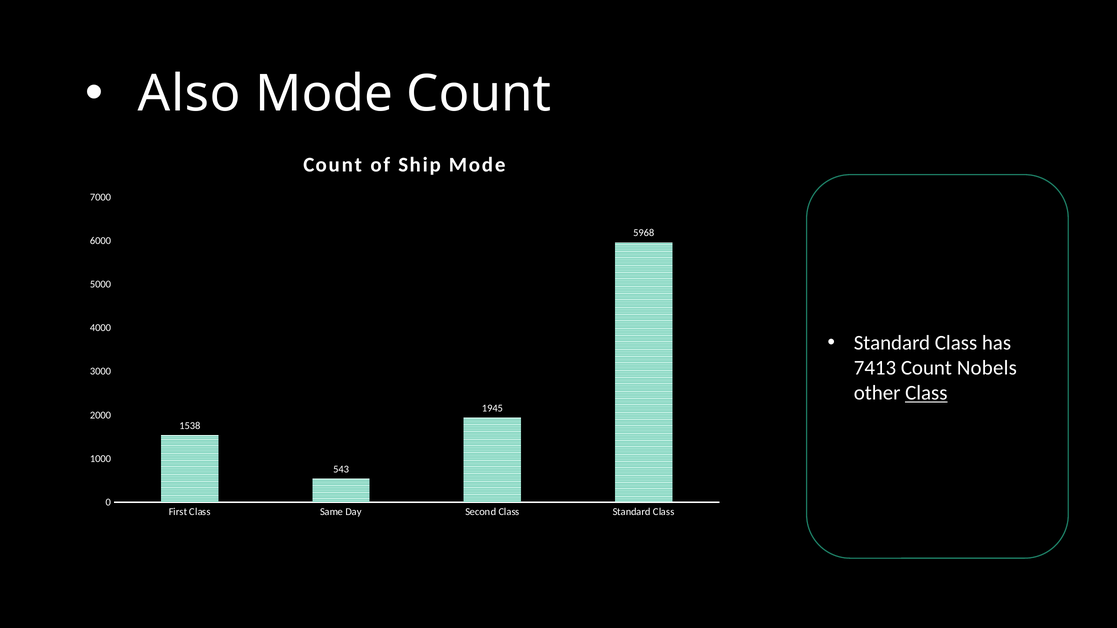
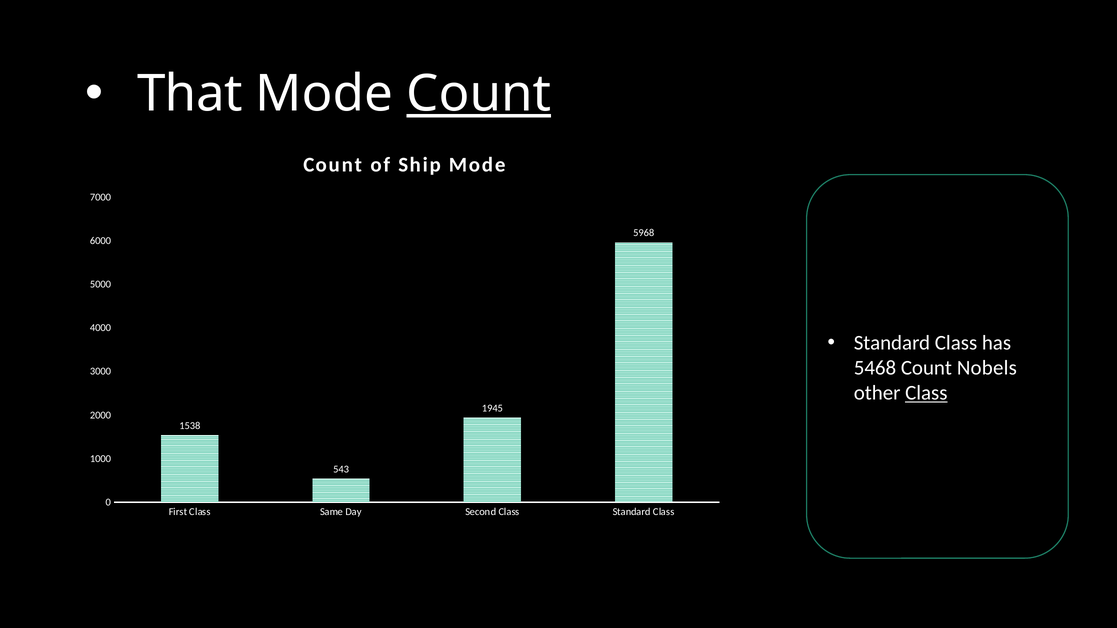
Also: Also -> That
Count at (479, 94) underline: none -> present
7413: 7413 -> 5468
